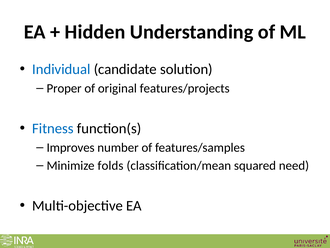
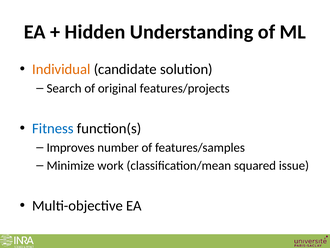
Individual colour: blue -> orange
Proper: Proper -> Search
folds: folds -> work
need: need -> issue
